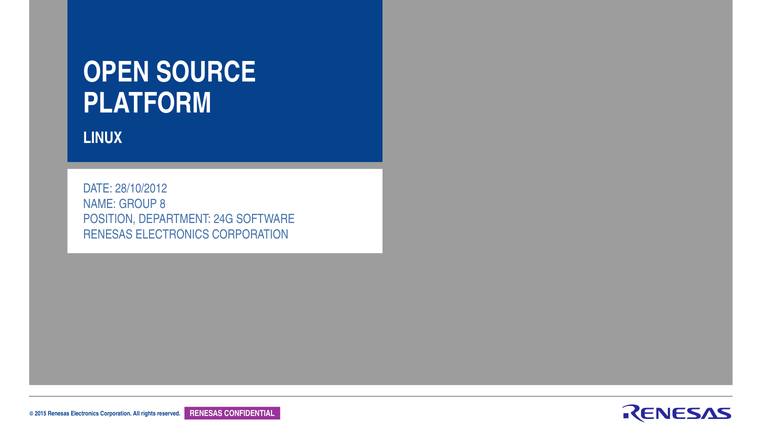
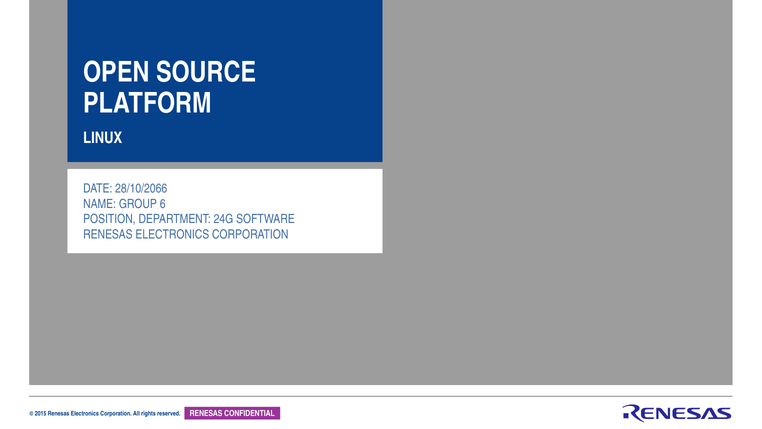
28/10/2012: 28/10/2012 -> 28/10/2066
8: 8 -> 6
